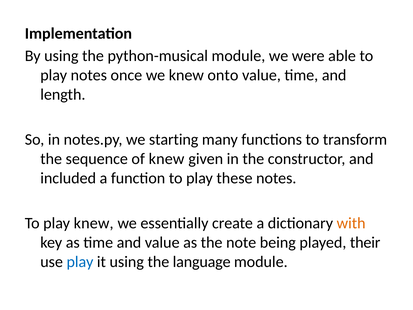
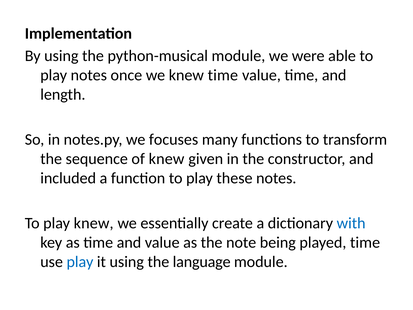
knew onto: onto -> time
starting: starting -> focuses
with colour: orange -> blue
played their: their -> time
